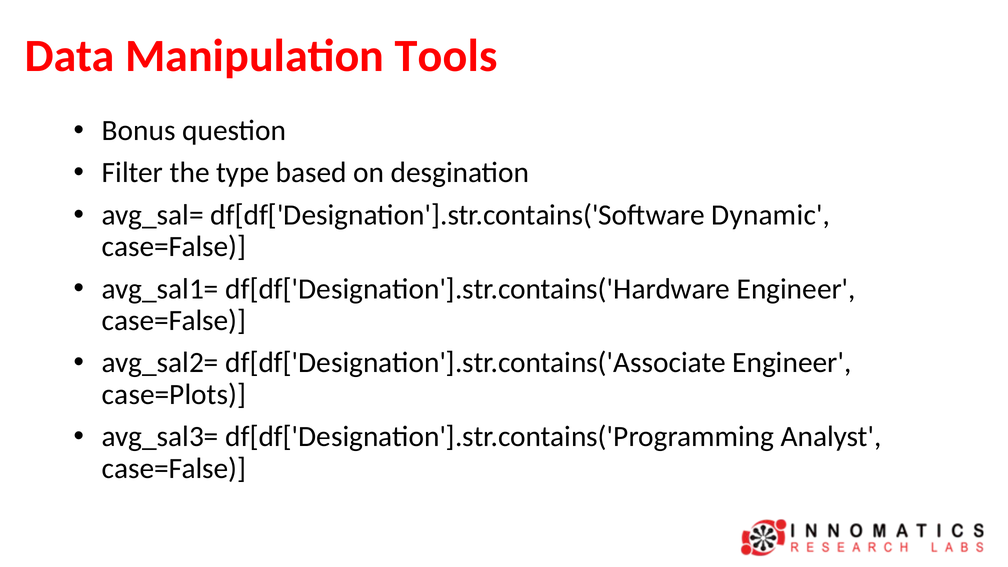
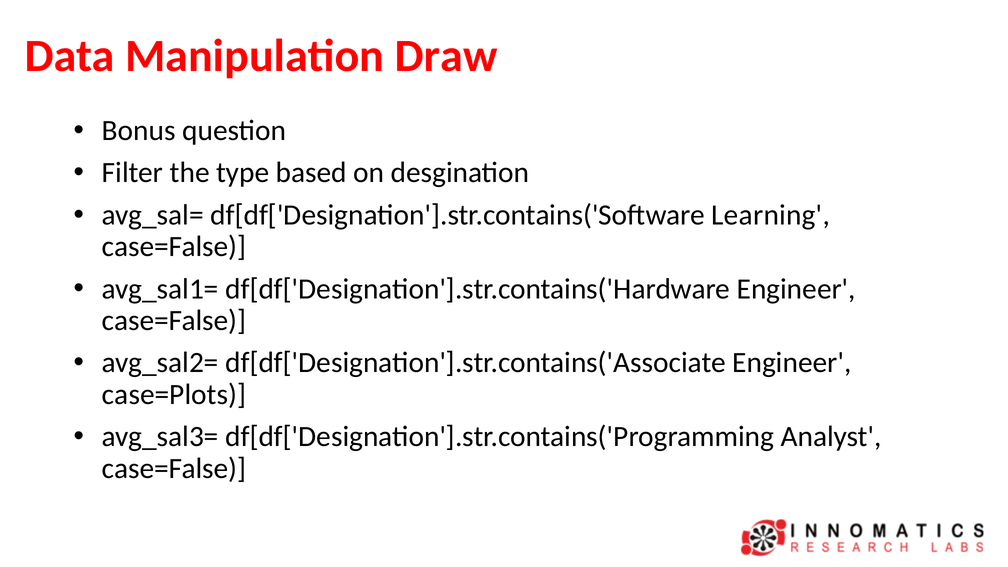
Tools: Tools -> Draw
Dynamic: Dynamic -> Learning
